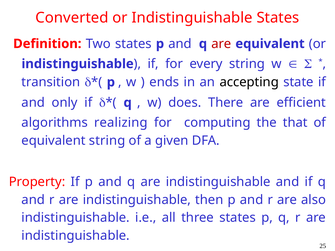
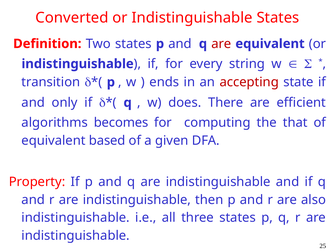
accepting colour: black -> red
realizing: realizing -> becomes
equivalent string: string -> based
